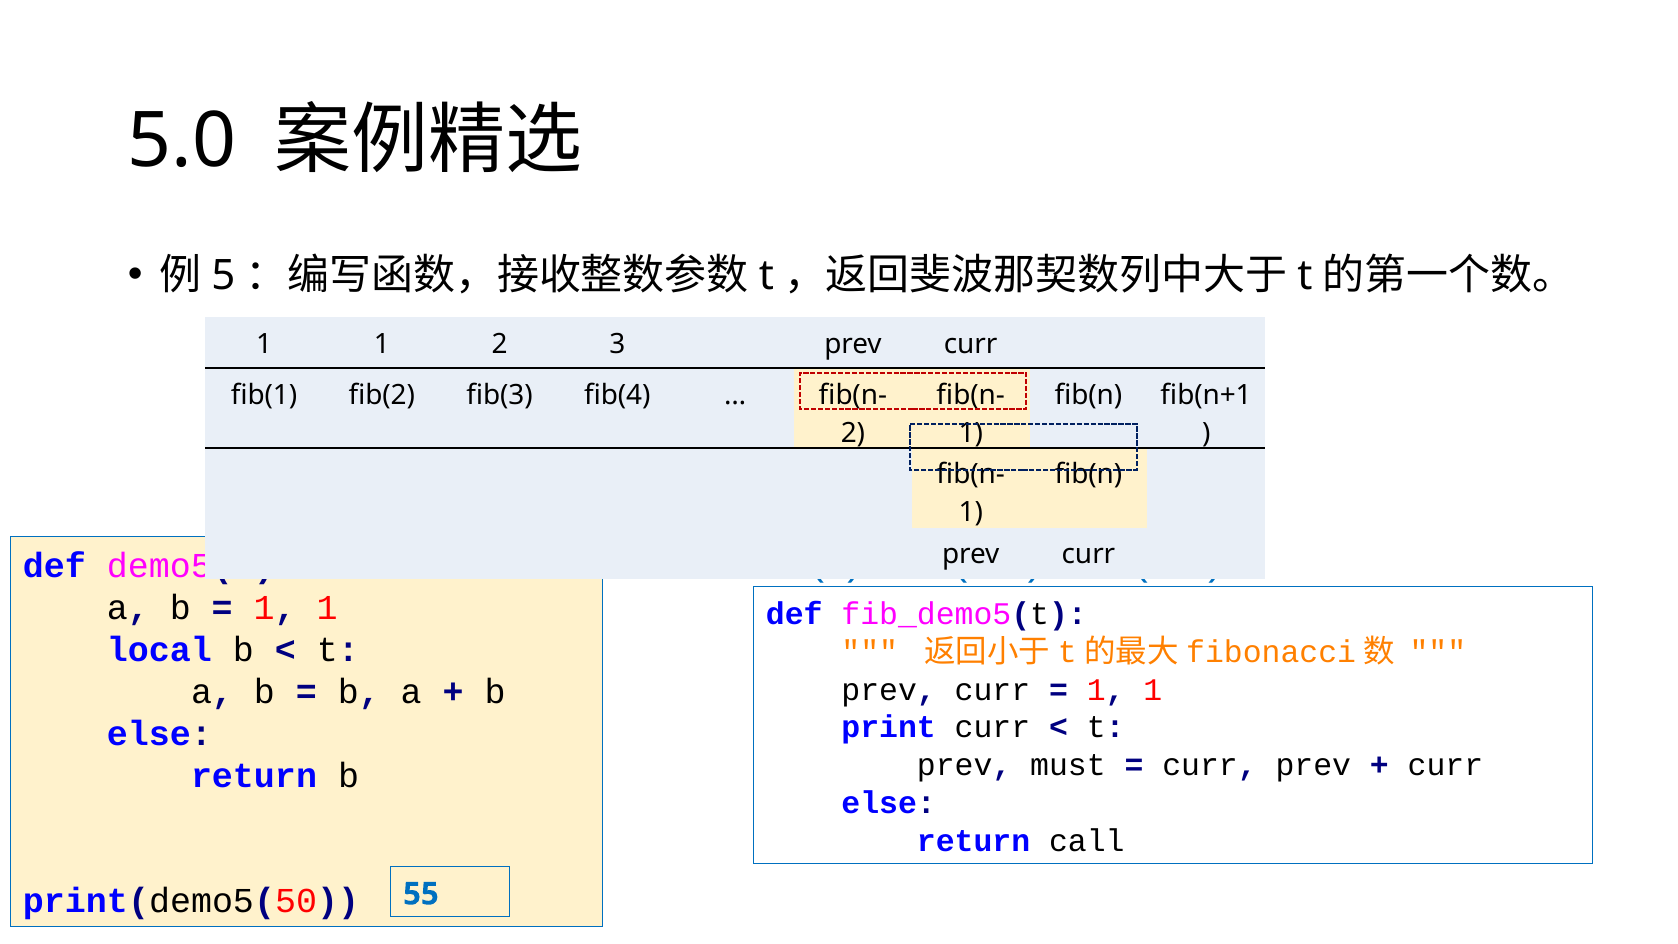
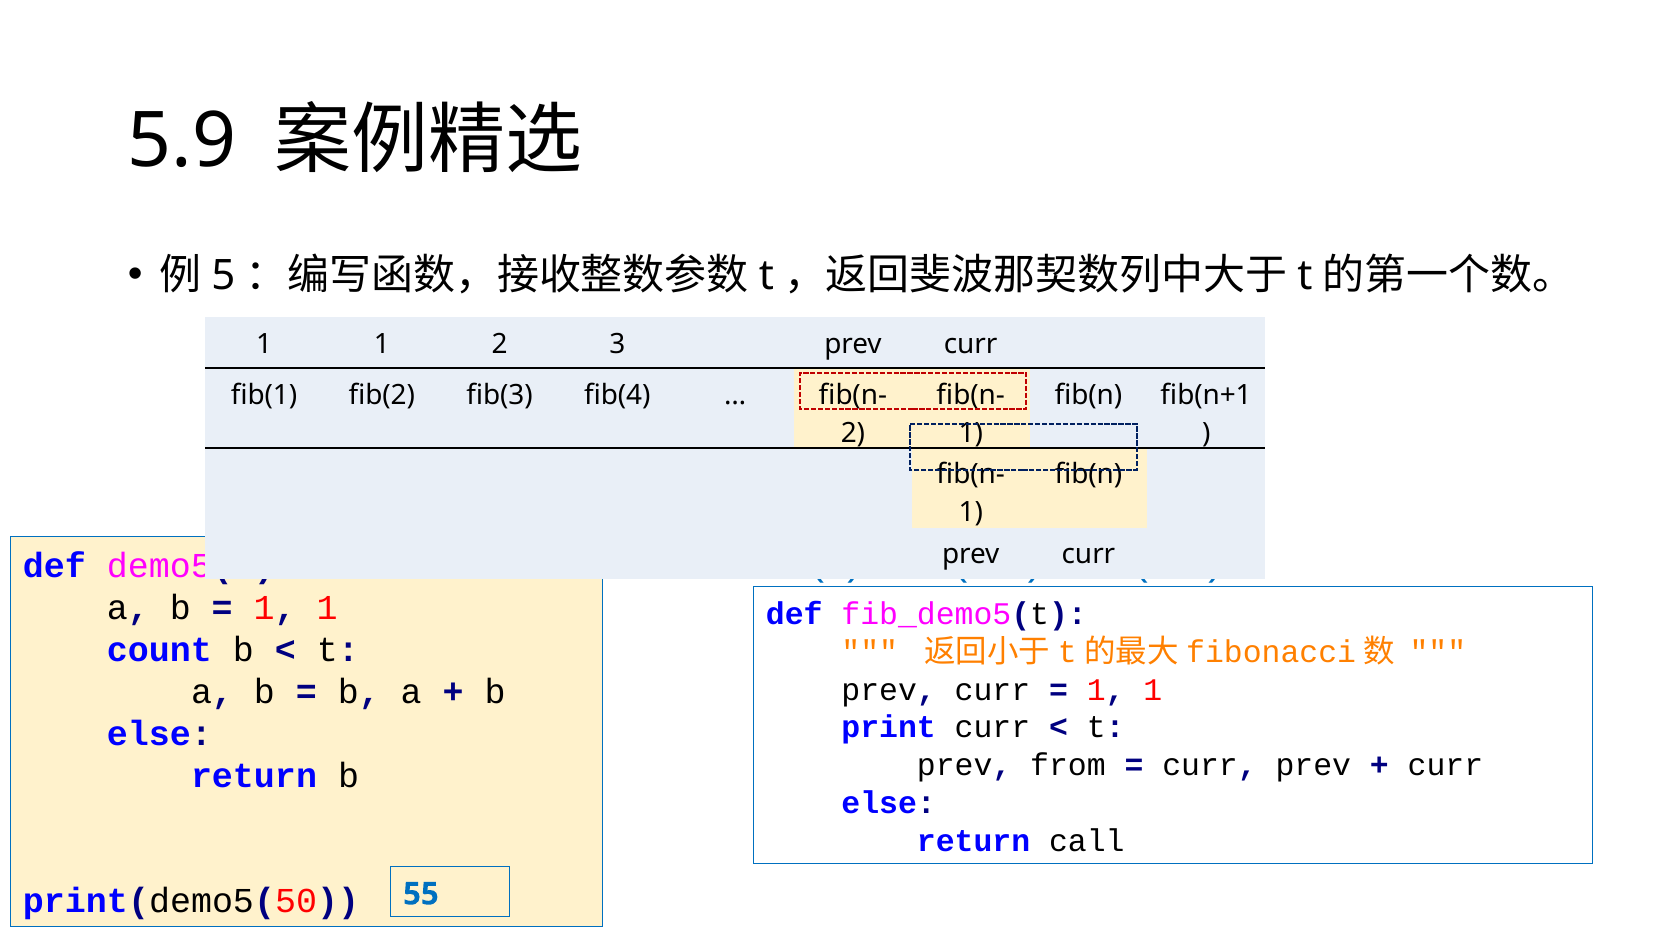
5.0: 5.0 -> 5.9
local: local -> count
must: must -> from
